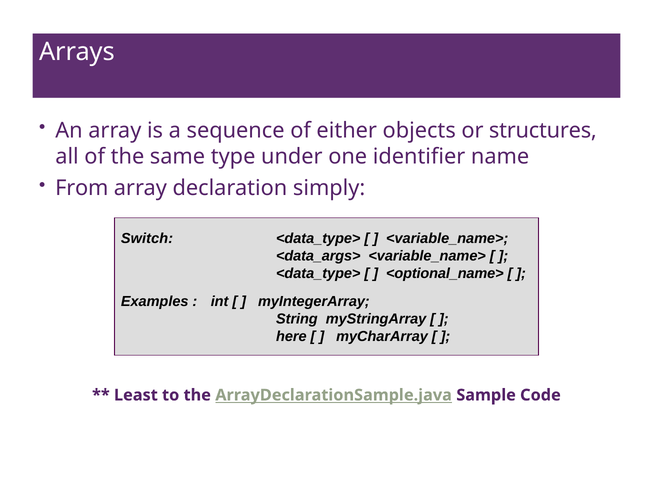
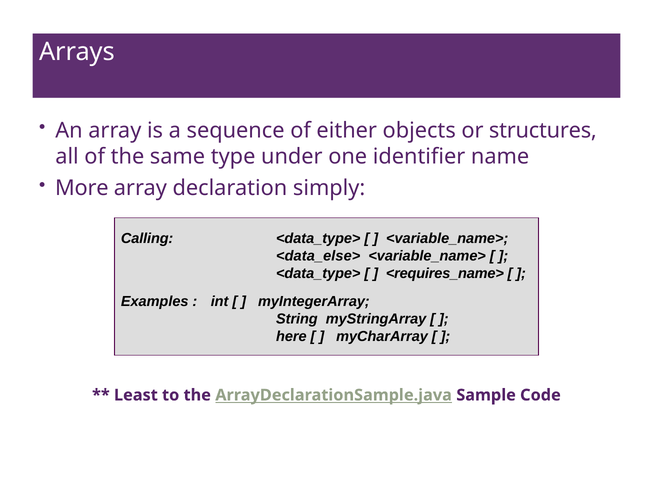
From: From -> More
Switch: Switch -> Calling
<data_args>: <data_args> -> <data_else>
<optional_name>: <optional_name> -> <requires_name>
